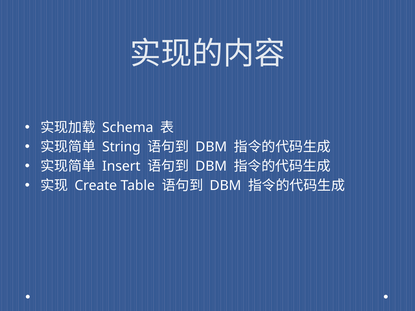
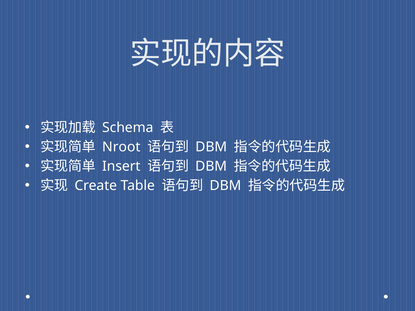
String: String -> Nroot
